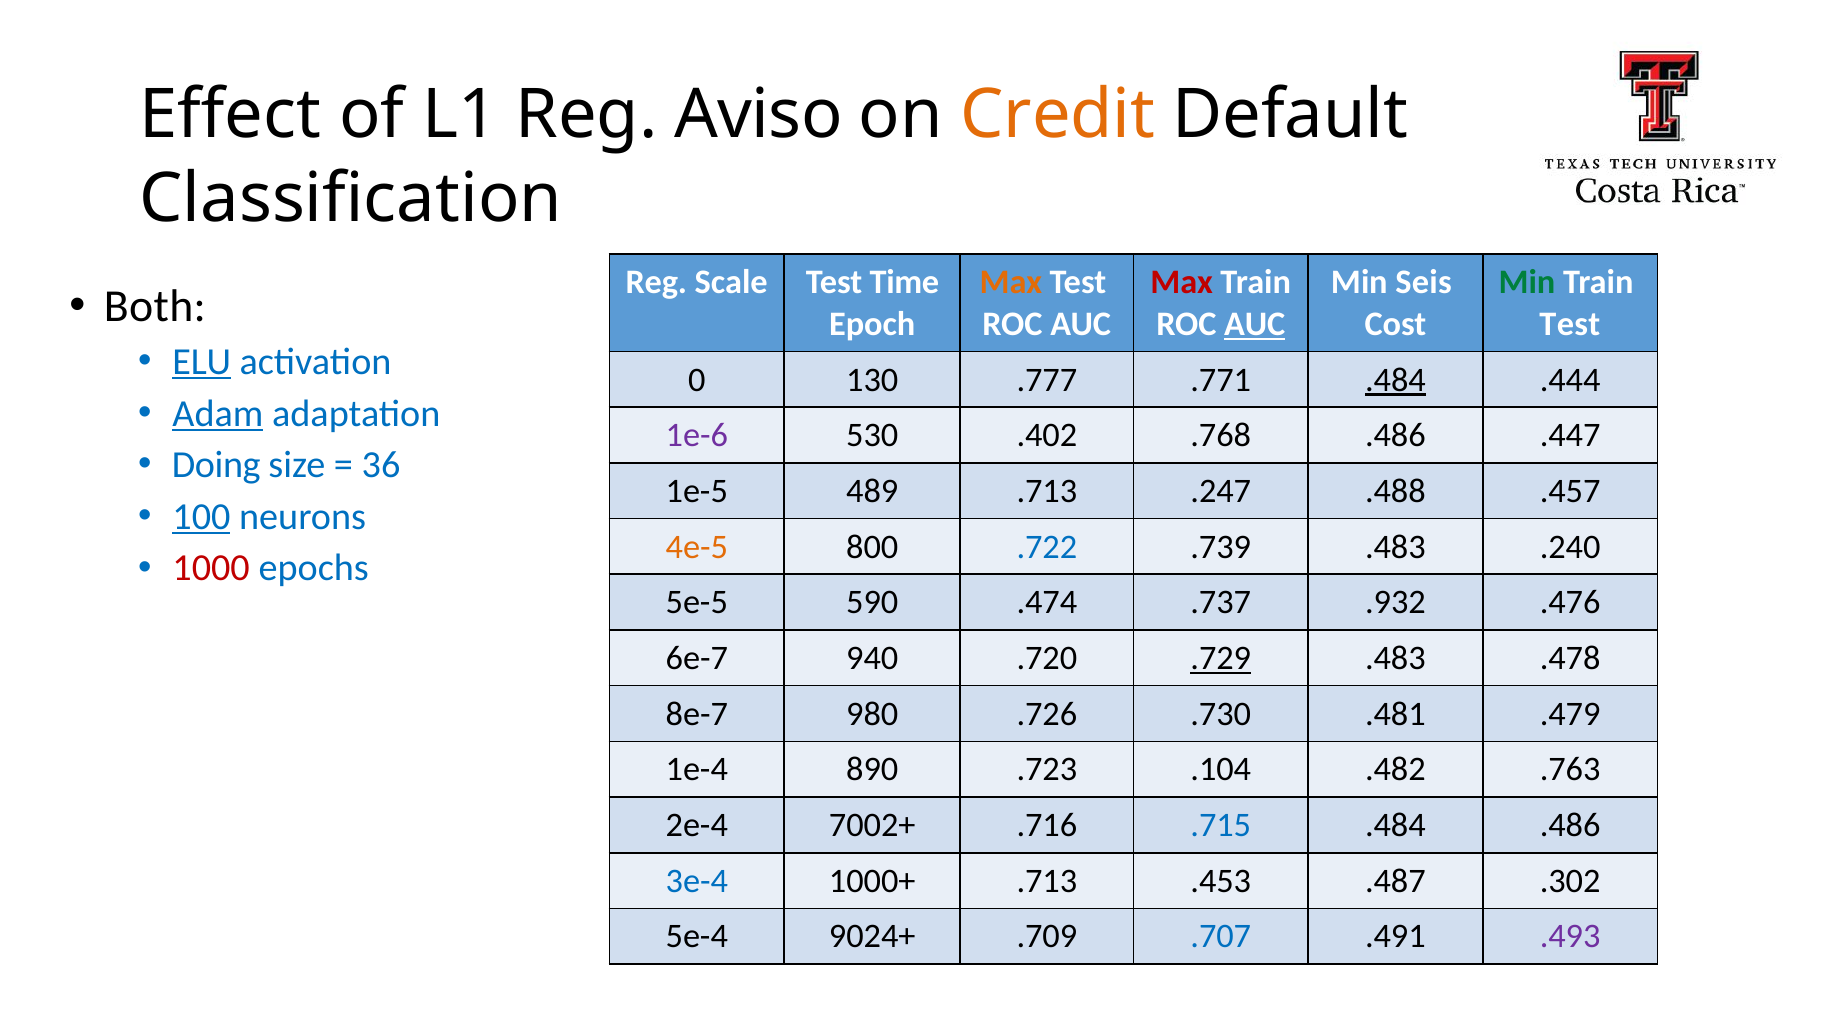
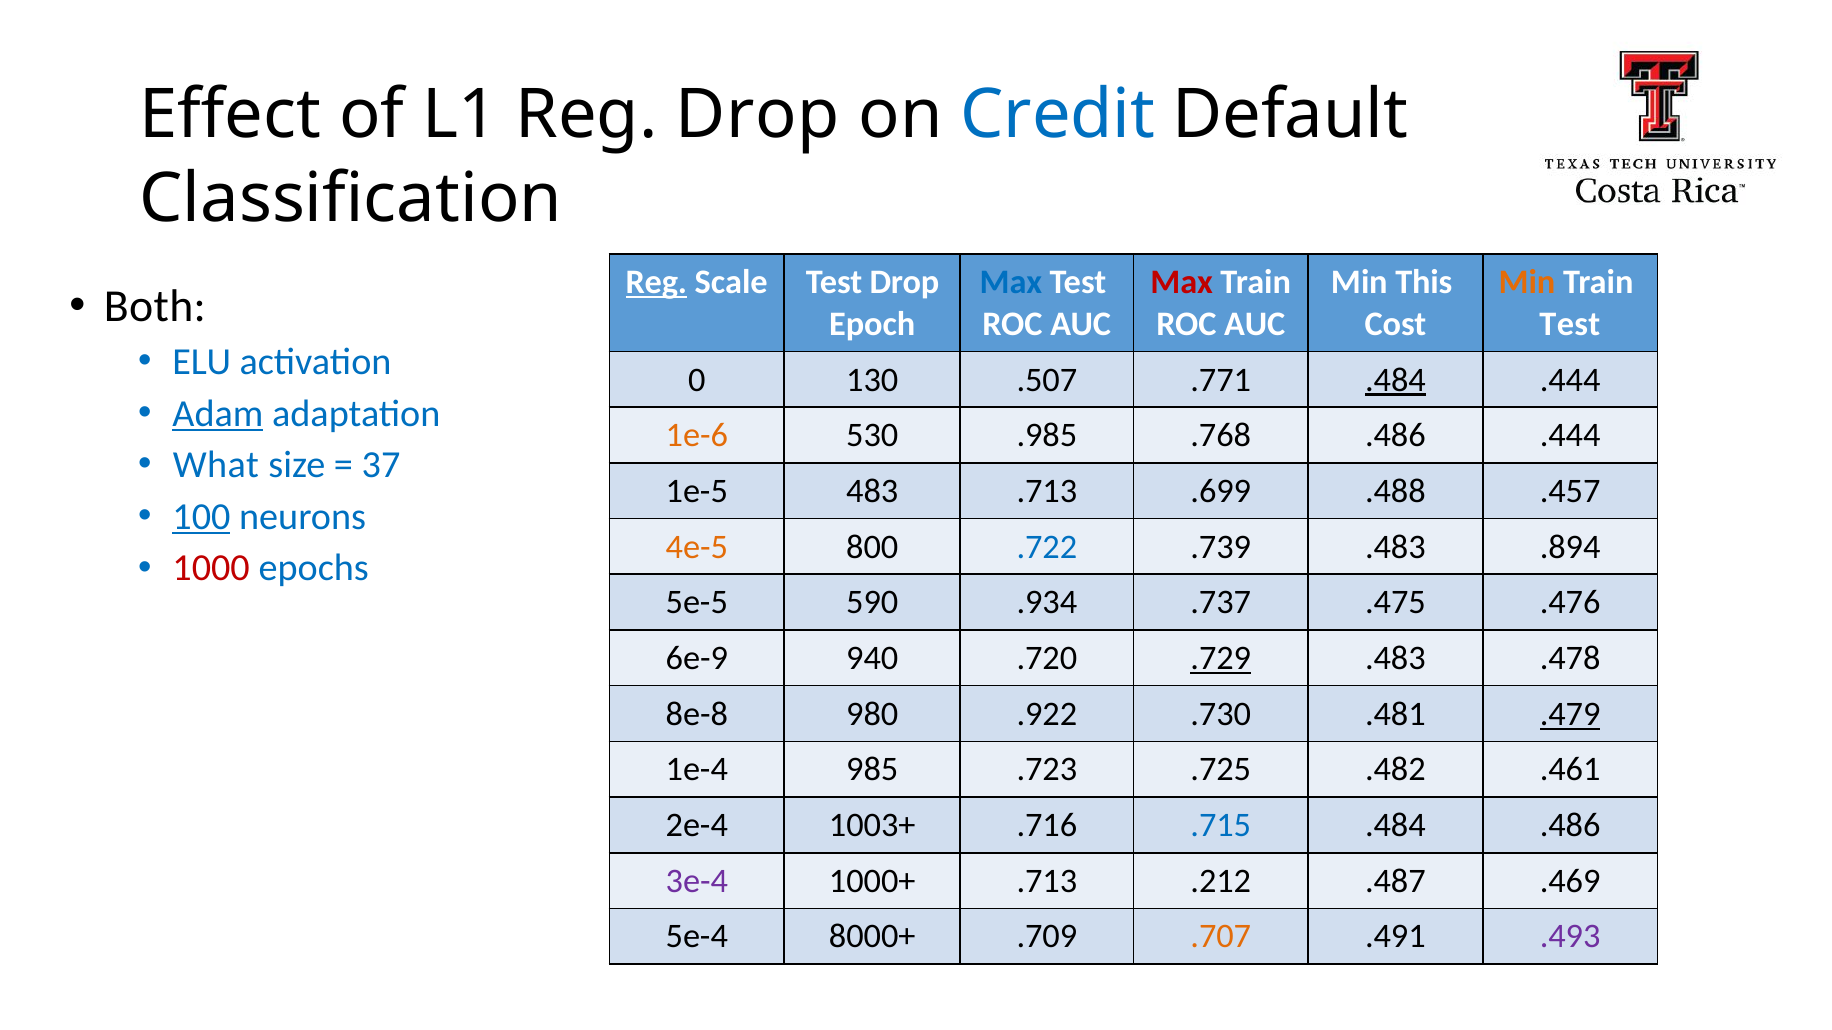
Reg Aviso: Aviso -> Drop
Credit colour: orange -> blue
Reg at (656, 282) underline: none -> present
Test Time: Time -> Drop
Max at (1011, 282) colour: orange -> blue
Seis: Seis -> This
Min at (1527, 282) colour: green -> orange
AUC at (1255, 324) underline: present -> none
ELU underline: present -> none
.777: .777 -> .507
1e-6 colour: purple -> orange
.402: .402 -> .985
.486 .447: .447 -> .444
Doing: Doing -> What
36: 36 -> 37
489: 489 -> 483
.247: .247 -> .699
.240: .240 -> .894
.474: .474 -> .934
.932: .932 -> .475
6e-7: 6e-7 -> 6e-9
8e-7: 8e-7 -> 8e-8
.726: .726 -> .922
.479 underline: none -> present
890: 890 -> 985
.104: .104 -> .725
.763: .763 -> .461
7002+: 7002+ -> 1003+
3e-4 colour: blue -> purple
.453: .453 -> .212
.302: .302 -> .469
9024+: 9024+ -> 8000+
.707 colour: blue -> orange
